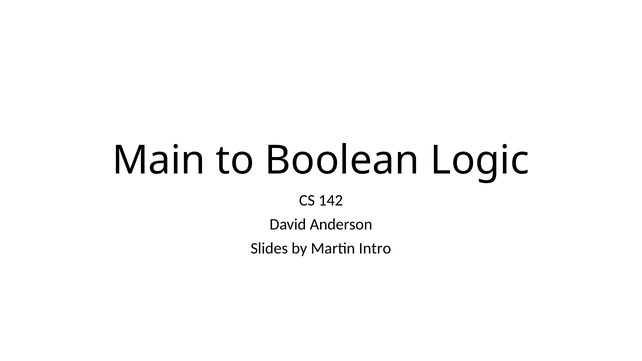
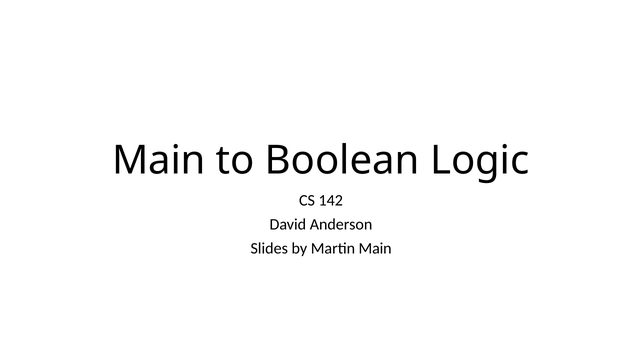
Martin Intro: Intro -> Main
